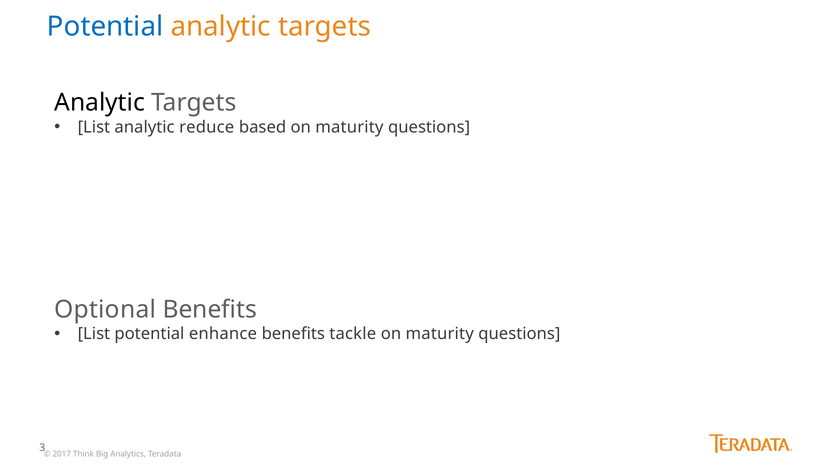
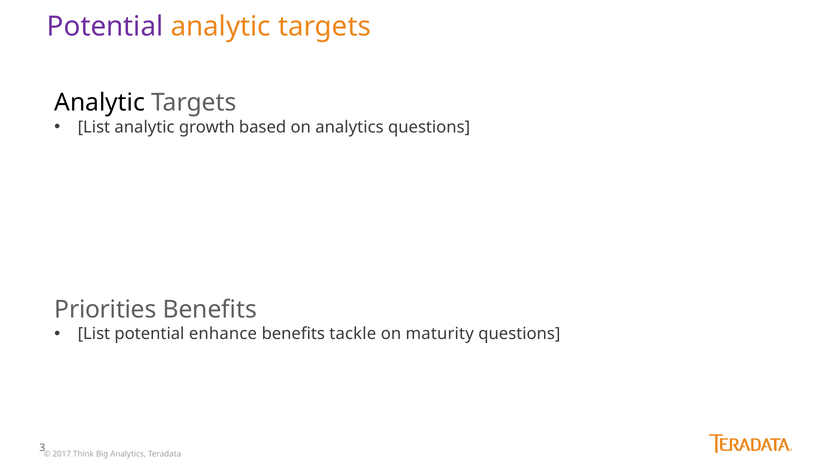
Potential at (105, 27) colour: blue -> purple
reduce: reduce -> growth
based on maturity: maturity -> analytics
Optional: Optional -> Priorities
